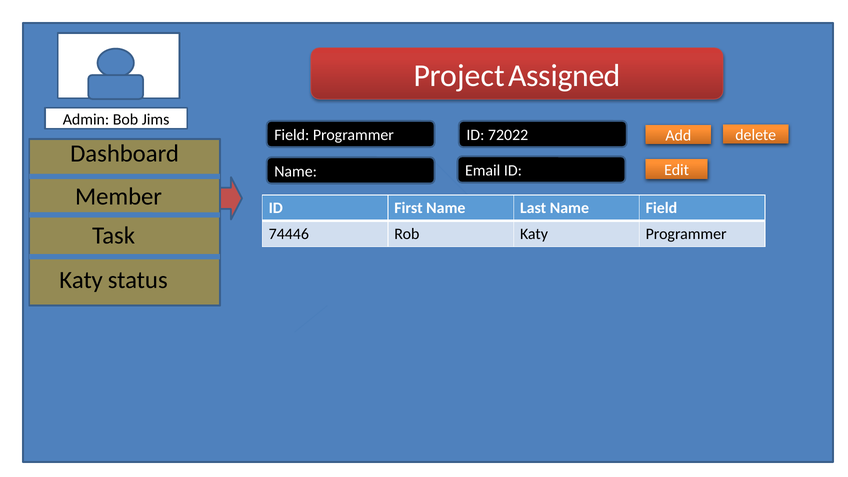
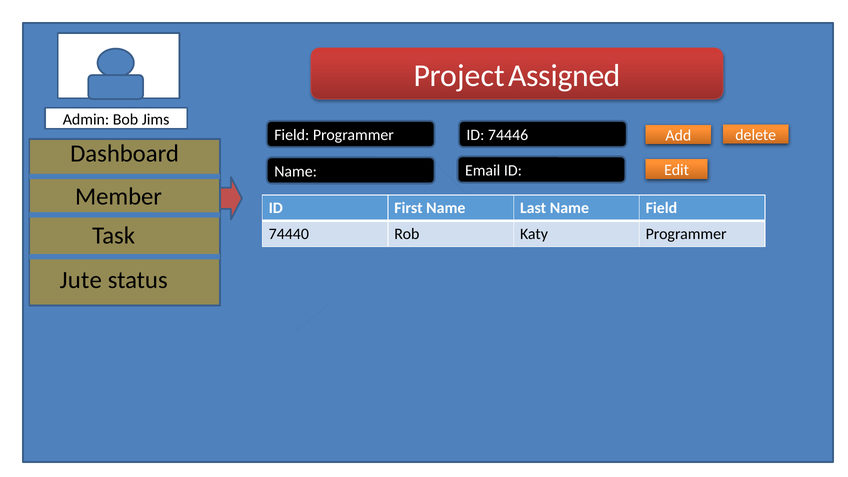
72022: 72022 -> 74446
74446: 74446 -> 74440
Katy at (81, 280): Katy -> Jute
